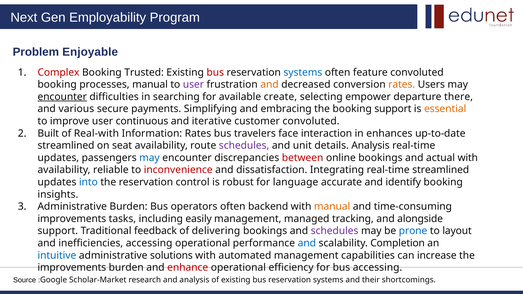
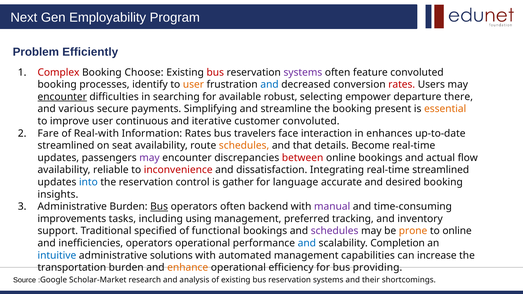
Enjoyable: Enjoyable -> Efficiently
Trusted: Trusted -> Choose
systems at (303, 72) colour: blue -> purple
processes manual: manual -> identify
user at (193, 85) colour: purple -> orange
and at (270, 85) colour: orange -> blue
rates at (402, 85) colour: orange -> red
create: create -> robust
embracing: embracing -> streamline
booking support: support -> present
Built: Built -> Fare
schedules at (244, 146) colour: purple -> orange
unit: unit -> that
details Analysis: Analysis -> Become
may at (149, 158) colour: blue -> purple
actual with: with -> flow
robust: robust -> gather
identify: identify -> desired
Bus at (159, 207) underline: none -> present
manual at (332, 207) colour: orange -> purple
easily: easily -> using
managed: managed -> preferred
alongside: alongside -> inventory
feedback: feedback -> specified
delivering: delivering -> functional
prone colour: blue -> orange
to layout: layout -> online
inefficiencies accessing: accessing -> operators
improvements at (72, 268): improvements -> transportation
enhance colour: red -> orange
bus accessing: accessing -> providing
